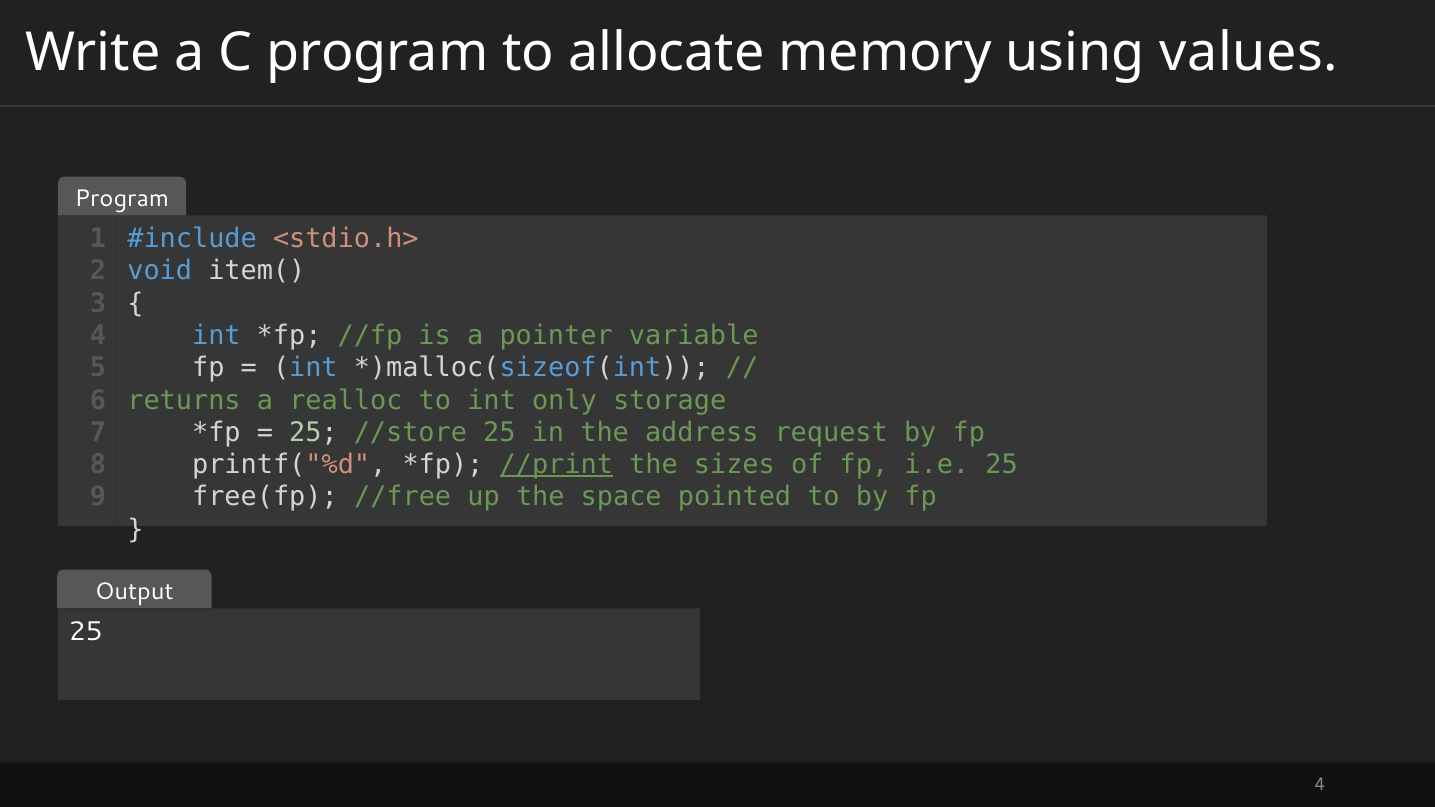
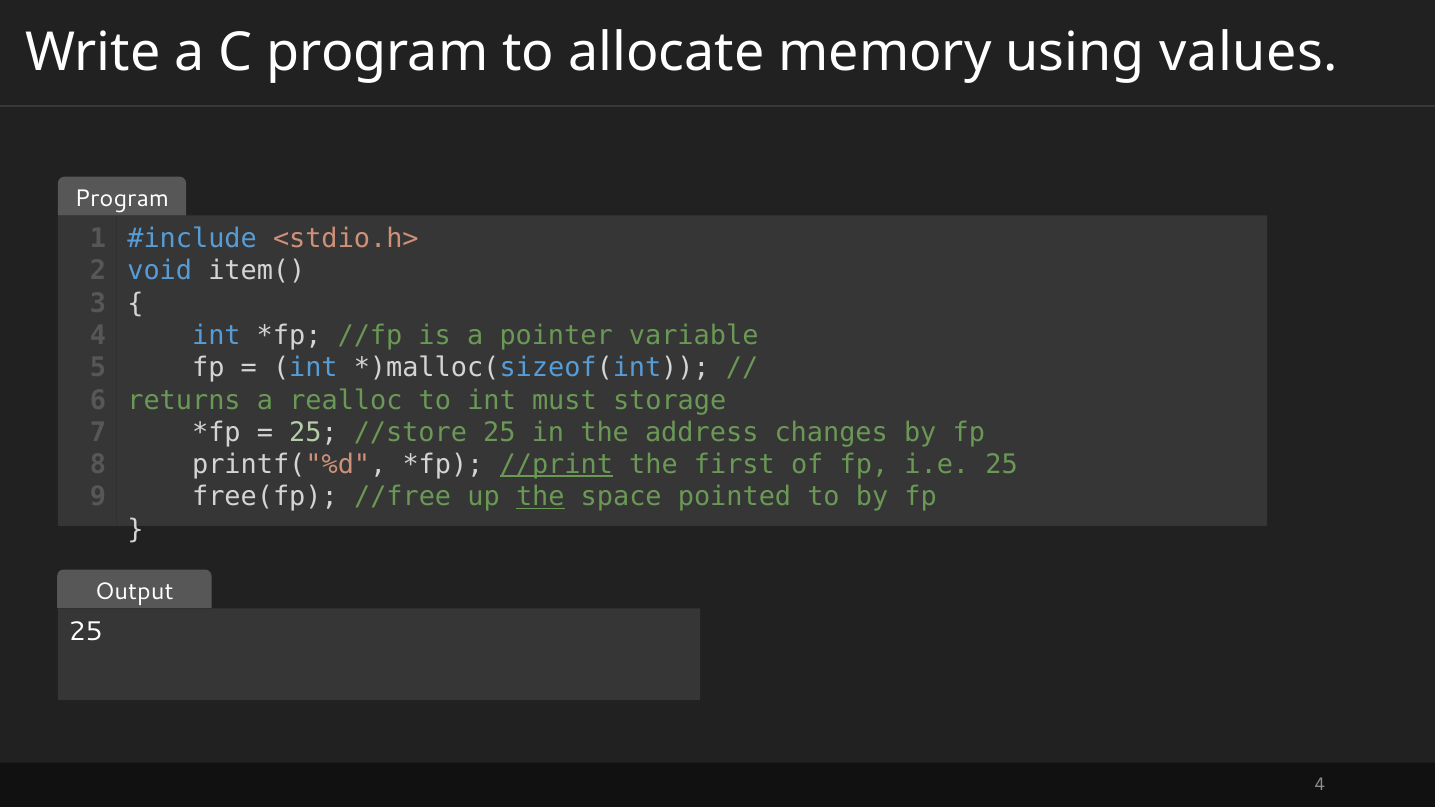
only: only -> must
request: request -> changes
sizes: sizes -> first
the at (540, 497) underline: none -> present
